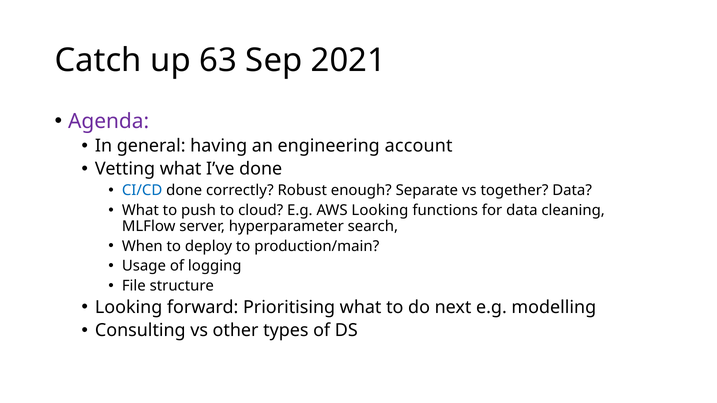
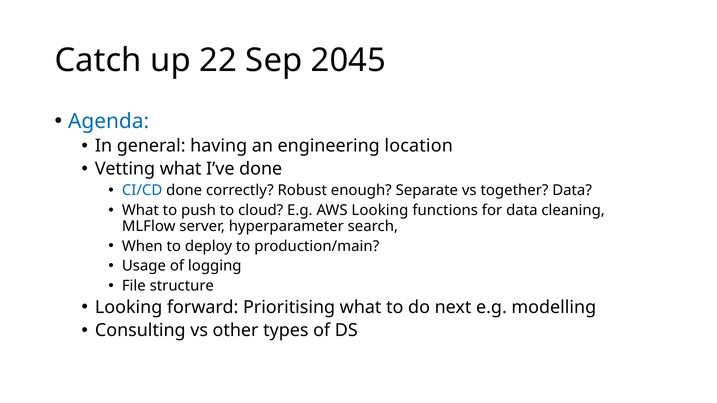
63: 63 -> 22
2021: 2021 -> 2045
Agenda colour: purple -> blue
account: account -> location
